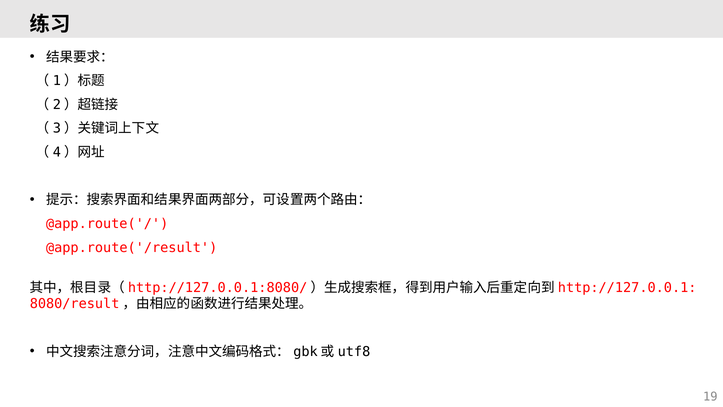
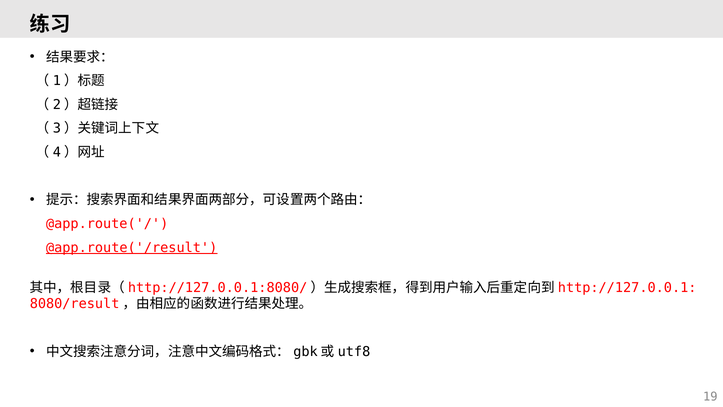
@app.route('/result underline: none -> present
